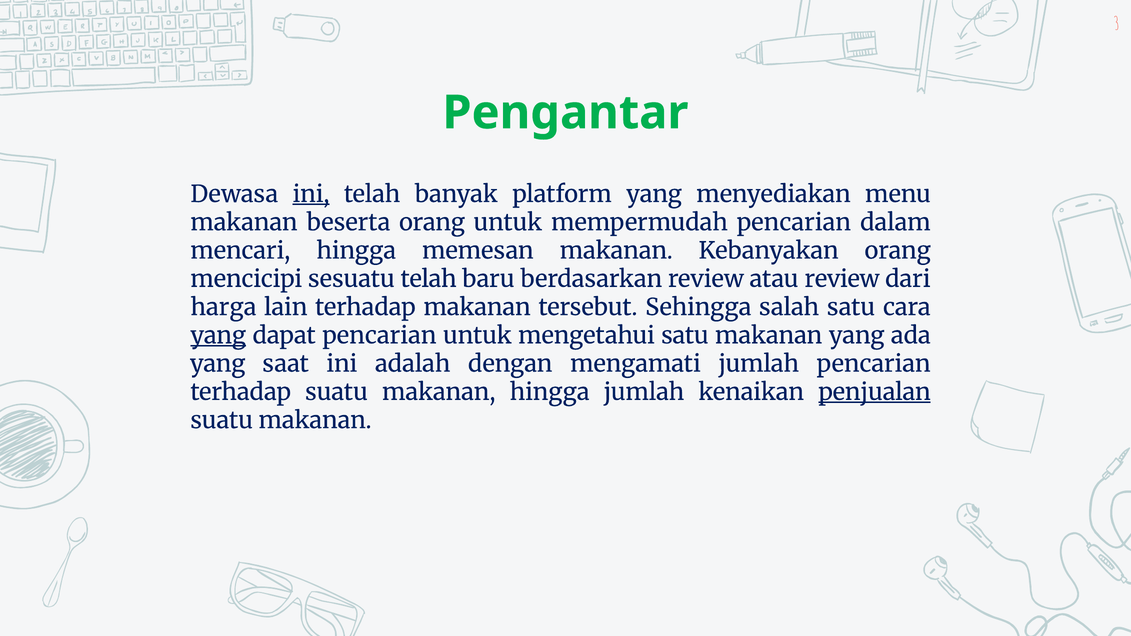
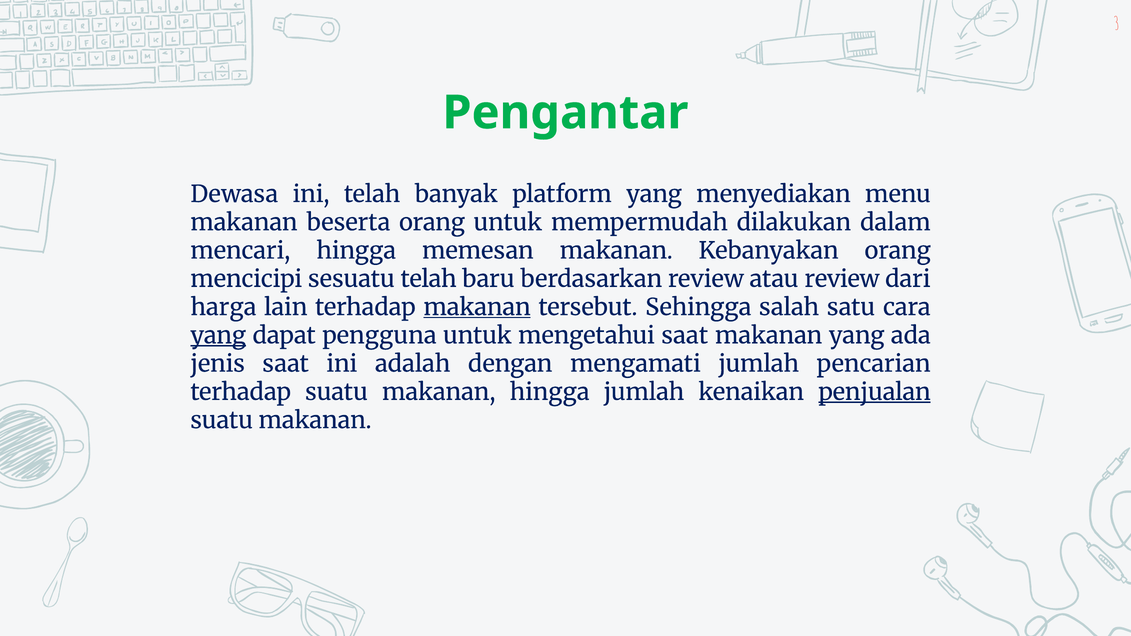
ini at (311, 194) underline: present -> none
mempermudah pencarian: pencarian -> dilakukan
makanan at (477, 307) underline: none -> present
dapat pencarian: pencarian -> pengguna
mengetahui satu: satu -> saat
yang at (218, 364): yang -> jenis
